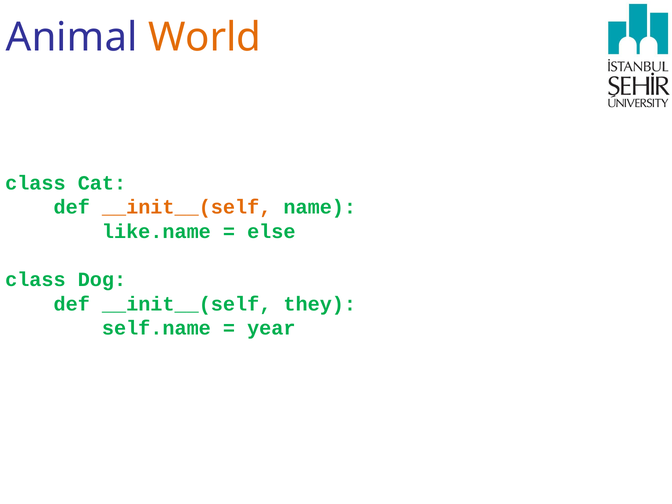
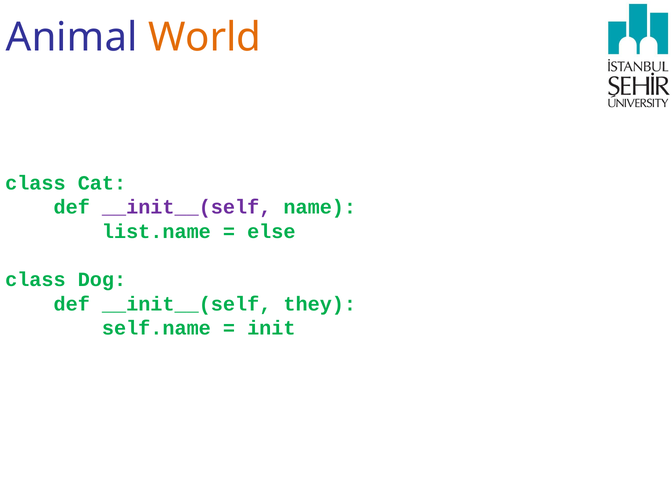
__init__(self at (187, 207) colour: orange -> purple
like.name: like.name -> list.name
year: year -> init
